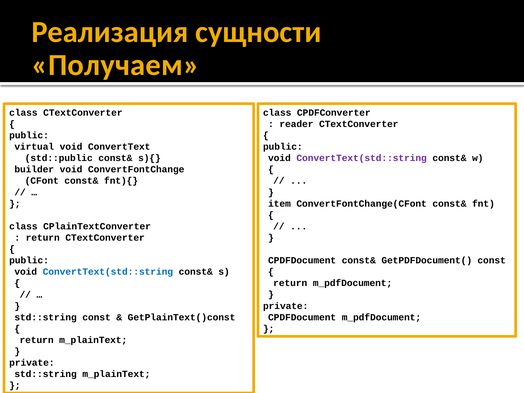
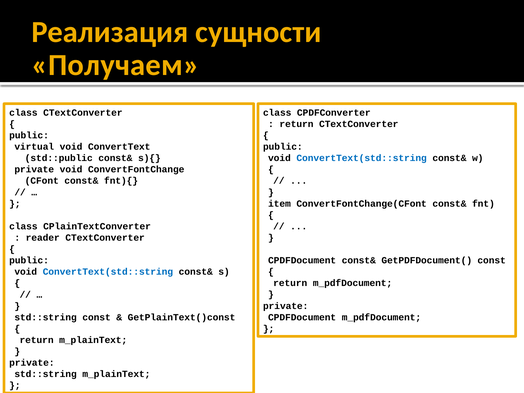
reader at (296, 124): reader -> return
ConvertText(std::string at (362, 158) colour: purple -> blue
builder at (34, 170): builder -> private
return at (43, 238): return -> reader
